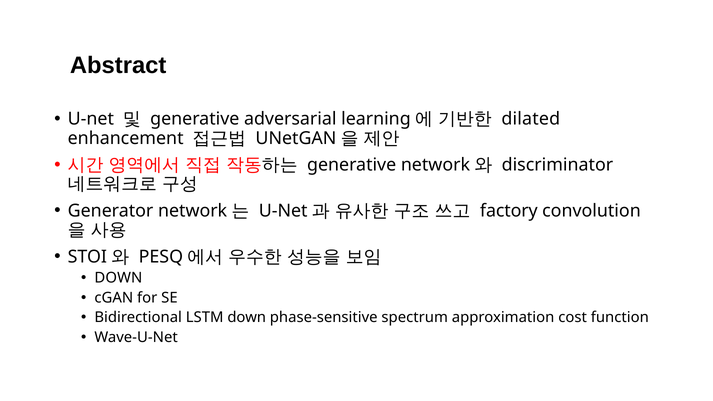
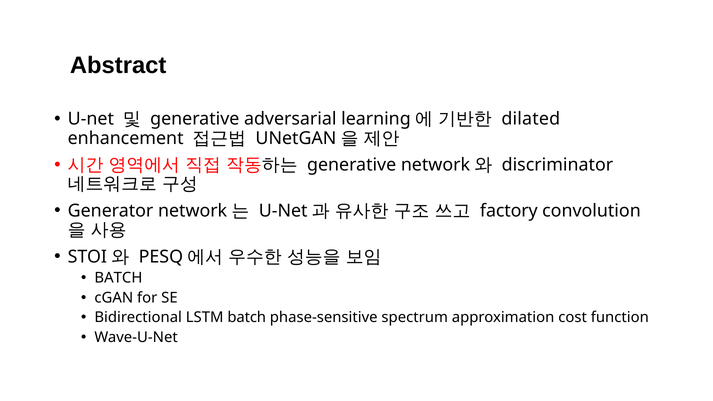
DOWN at (118, 278): DOWN -> BATCH
LSTM down: down -> batch
